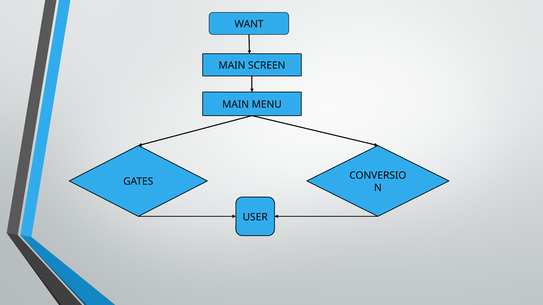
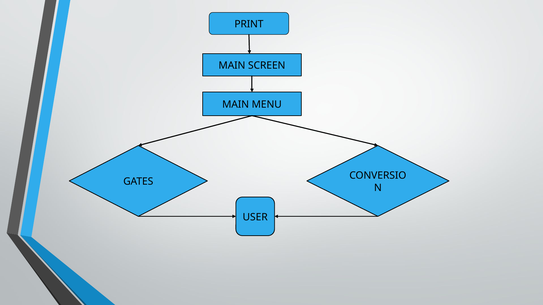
WANT: WANT -> PRINT
